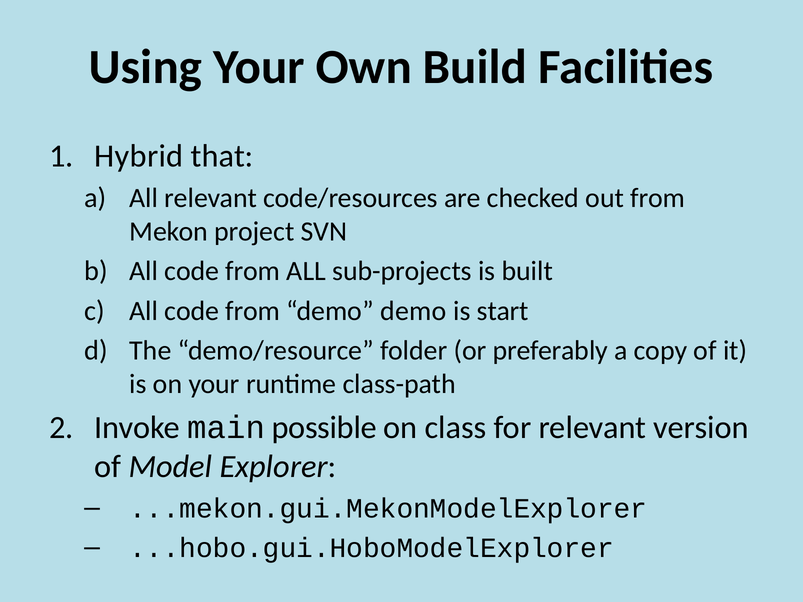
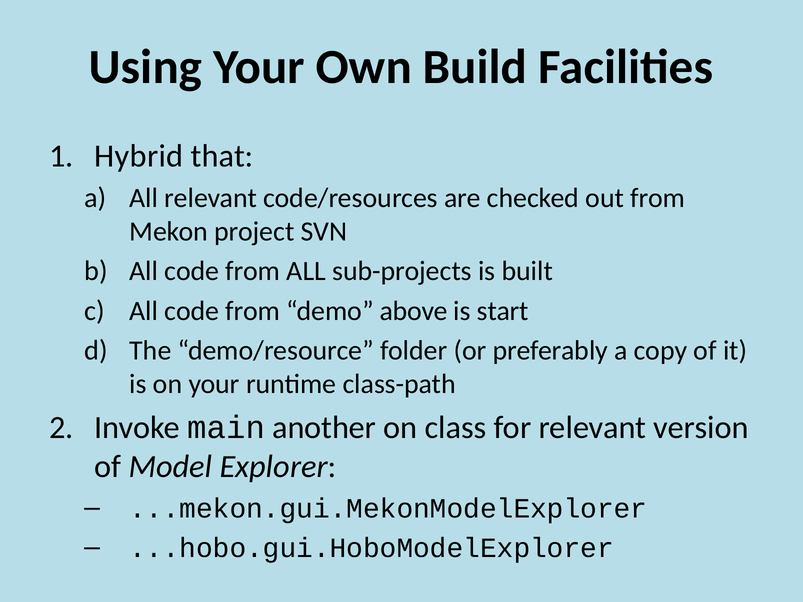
demo demo: demo -> above
possible: possible -> another
